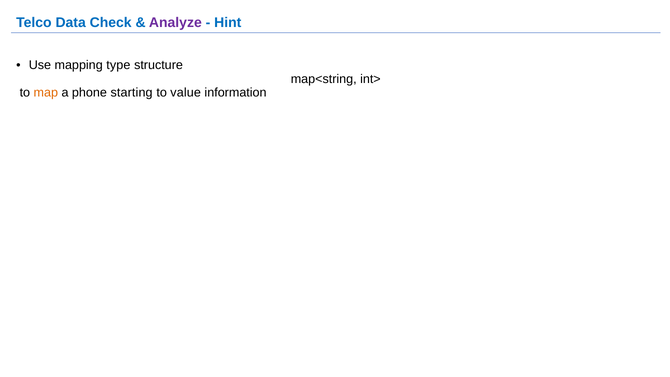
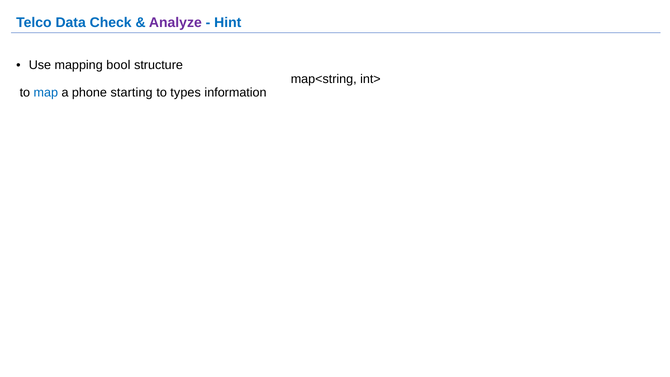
type: type -> bool
map colour: orange -> blue
value: value -> types
